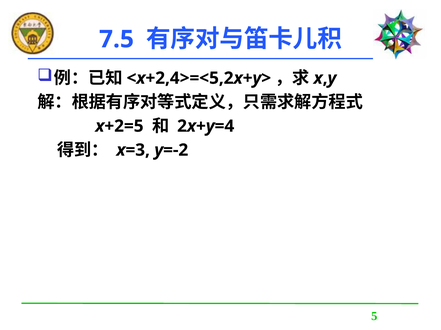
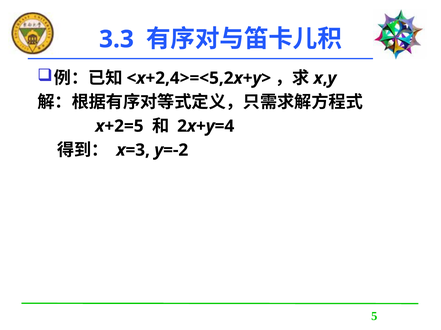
7.5: 7.5 -> 3.3
